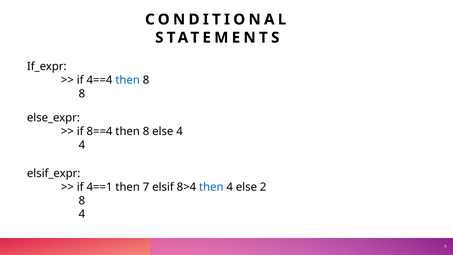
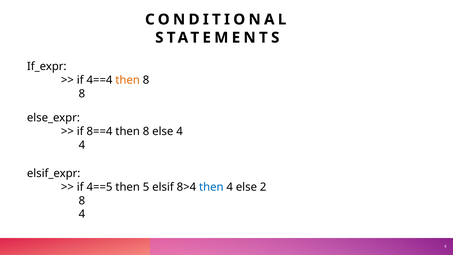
then at (128, 80) colour: blue -> orange
4==1: 4==1 -> 4==5
7: 7 -> 5
